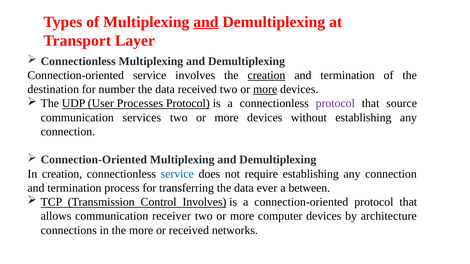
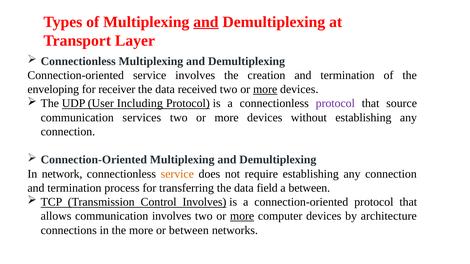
creation at (266, 75) underline: present -> none
destination: destination -> enveloping
number: number -> receiver
Processes: Processes -> Including
In creation: creation -> network
service at (177, 174) colour: blue -> orange
ever: ever -> field
communication receiver: receiver -> involves
more at (242, 216) underline: none -> present
or received: received -> between
